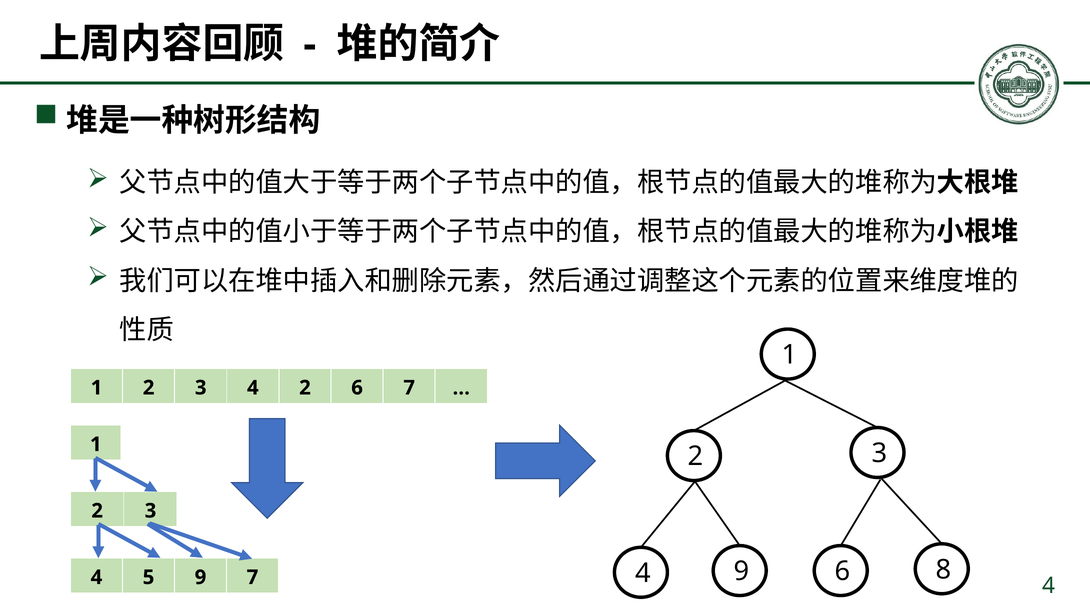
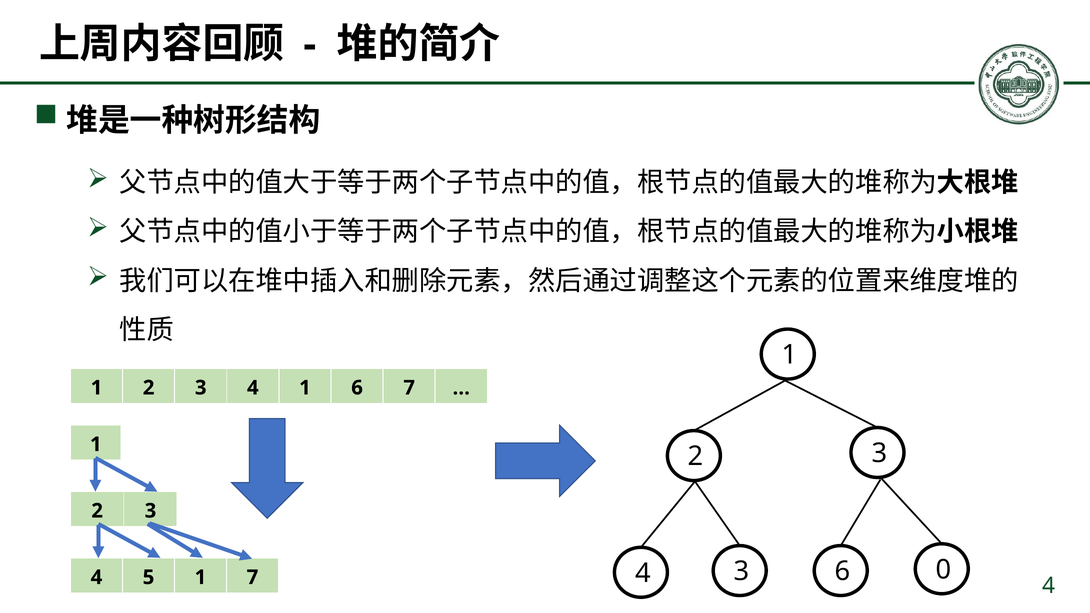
3 4 2: 2 -> 1
4 9: 9 -> 3
8: 8 -> 0
5 9: 9 -> 1
